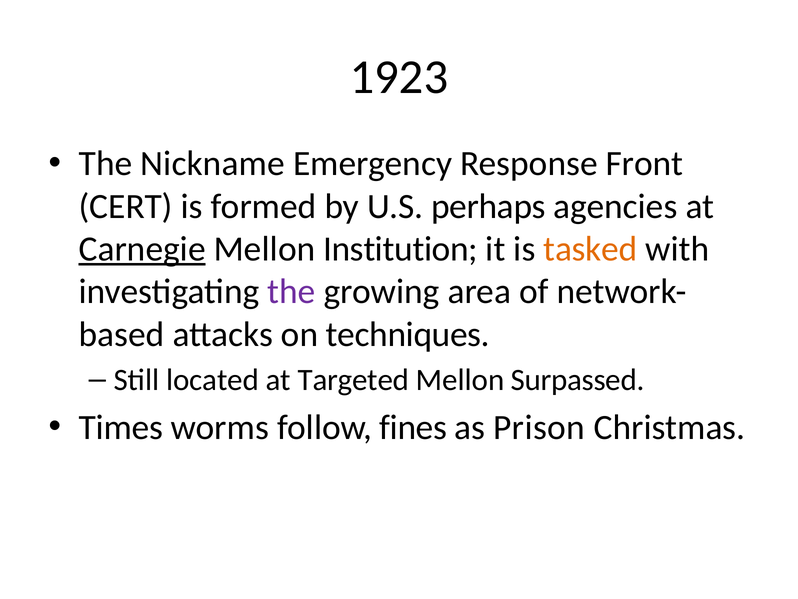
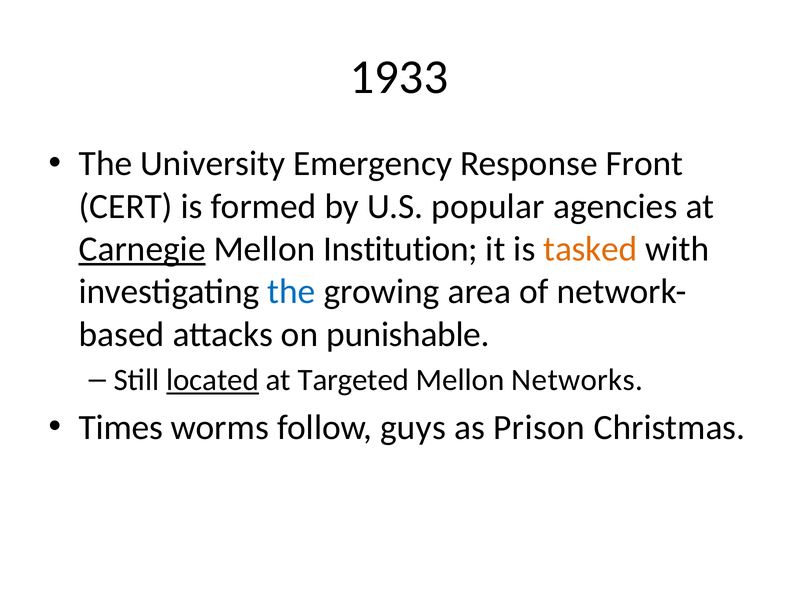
1923: 1923 -> 1933
Nickname: Nickname -> University
perhaps: perhaps -> popular
the at (291, 291) colour: purple -> blue
techniques: techniques -> punishable
located underline: none -> present
Surpassed: Surpassed -> Networks
fines: fines -> guys
